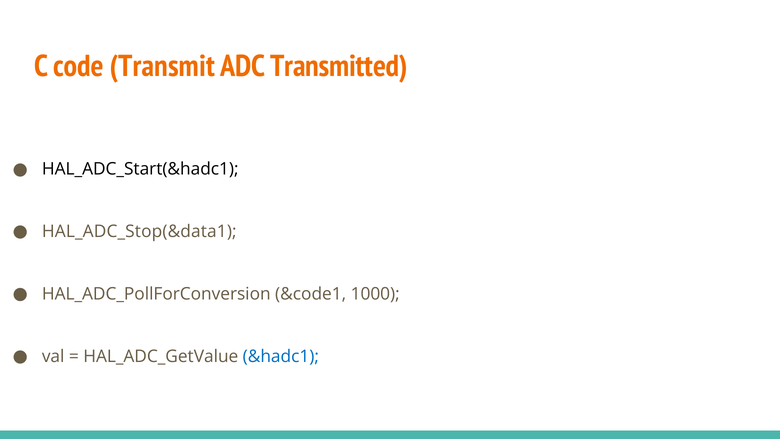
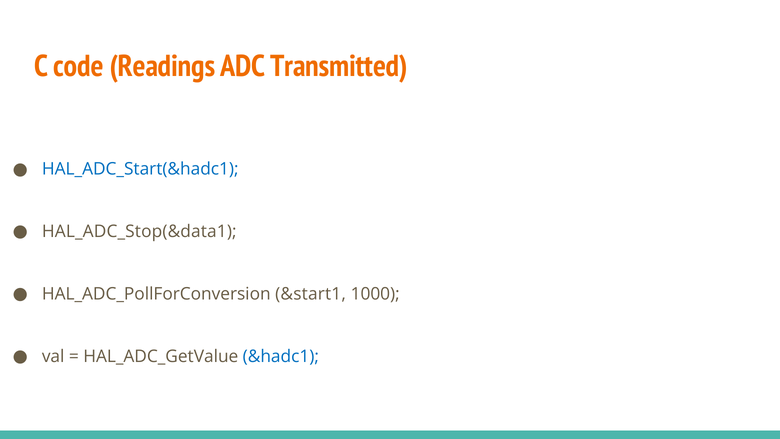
Transmit: Transmit -> Readings
HAL_ADC_Start(&hadc1 colour: black -> blue
&code1: &code1 -> &start1
